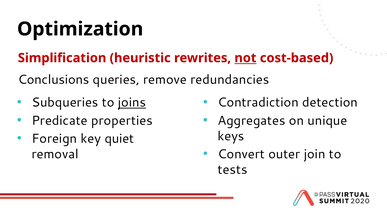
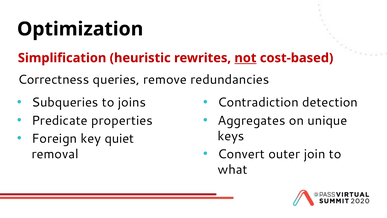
Conclusions: Conclusions -> Correctness
joins underline: present -> none
tests: tests -> what
